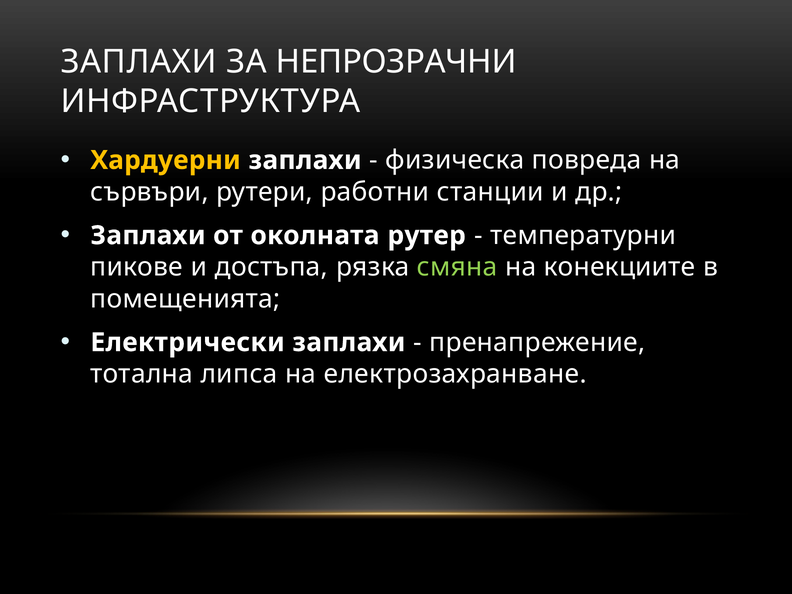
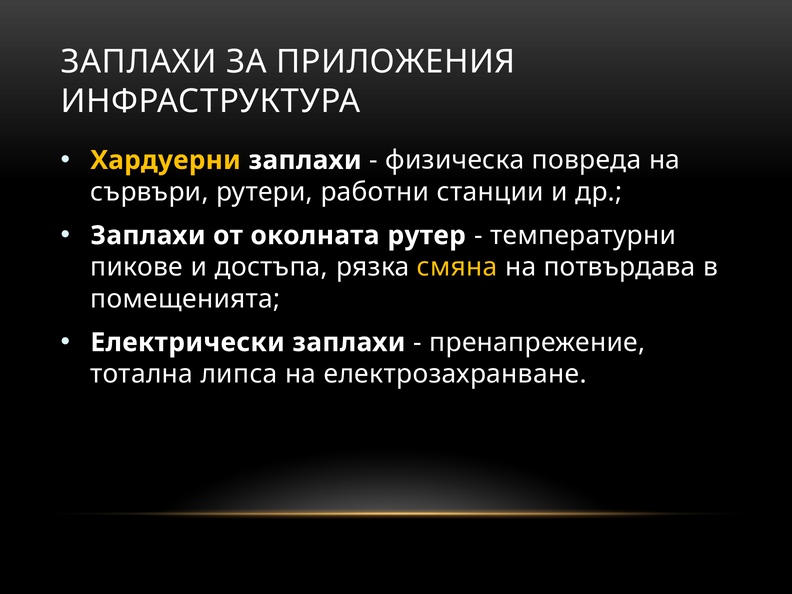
НЕПРОЗРАЧНИ: НЕПРОЗРАЧНИ -> ПРИЛОЖЕНИЯ
смяна colour: light green -> yellow
конекциите: конекциите -> потвърдава
